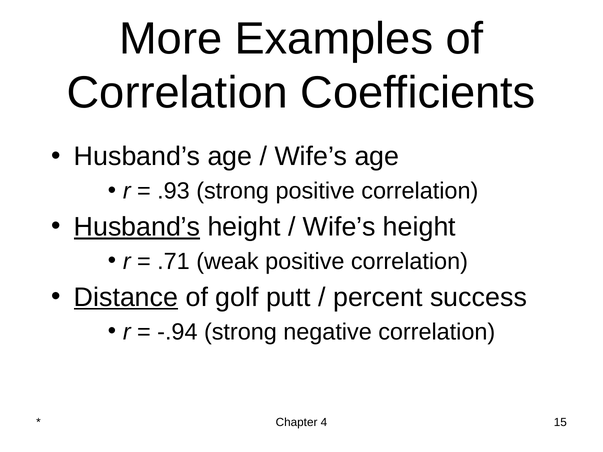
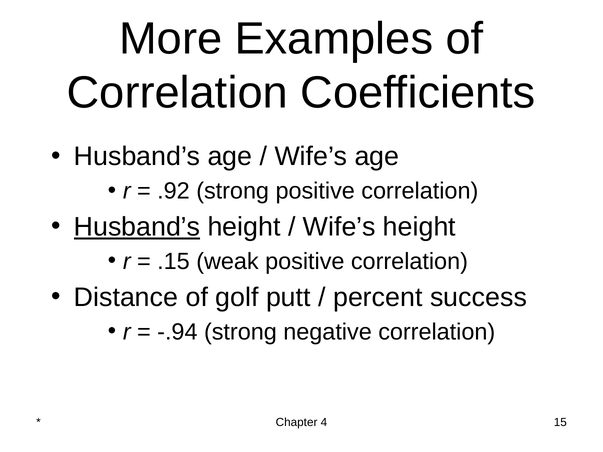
.93: .93 -> .92
.71: .71 -> .15
Distance underline: present -> none
